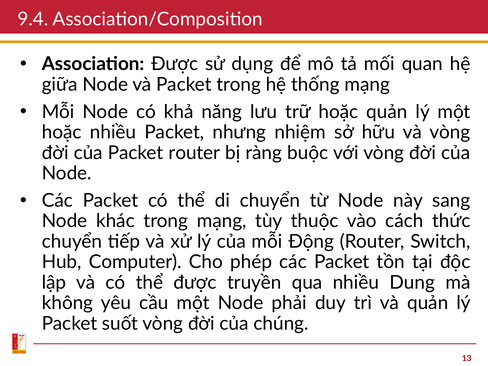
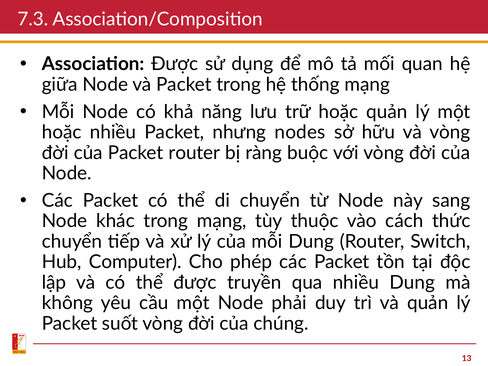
9.4: 9.4 -> 7.3
nhiệm: nhiệm -> nodes
mỗi Động: Động -> Dung
